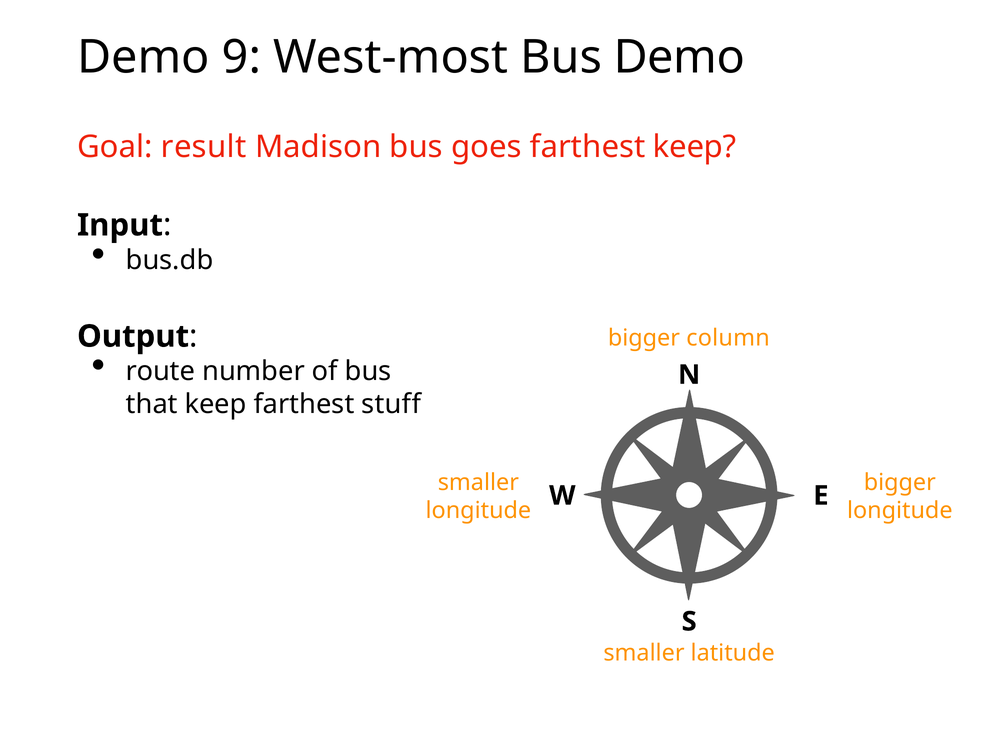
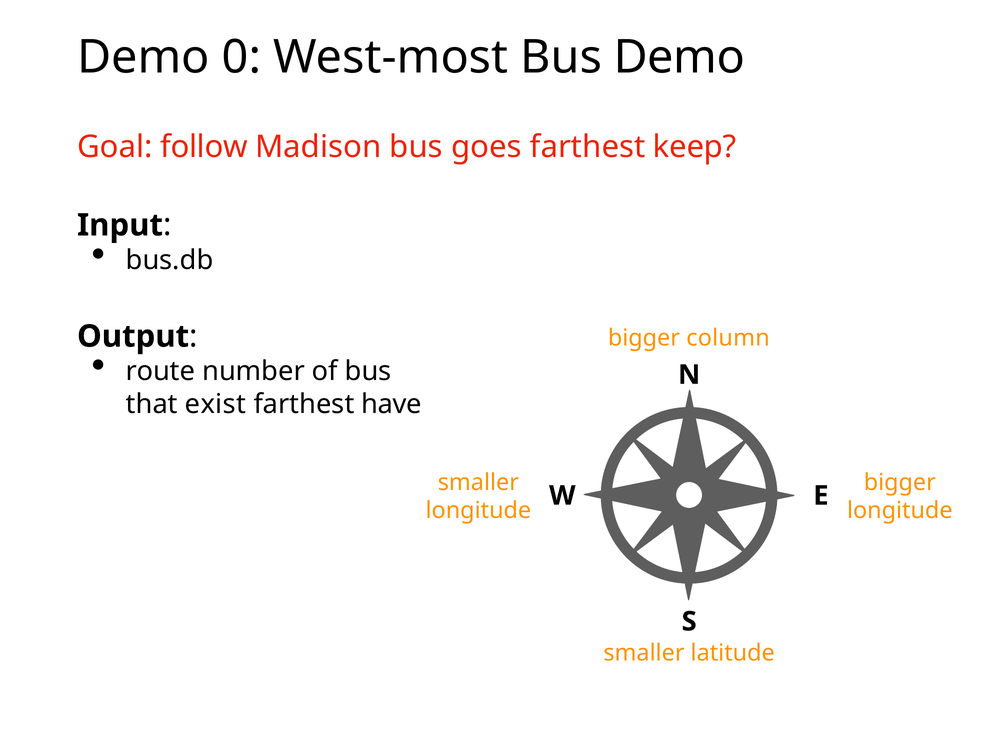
9: 9 -> 0
result: result -> follow
that keep: keep -> exist
stuff: stuff -> have
